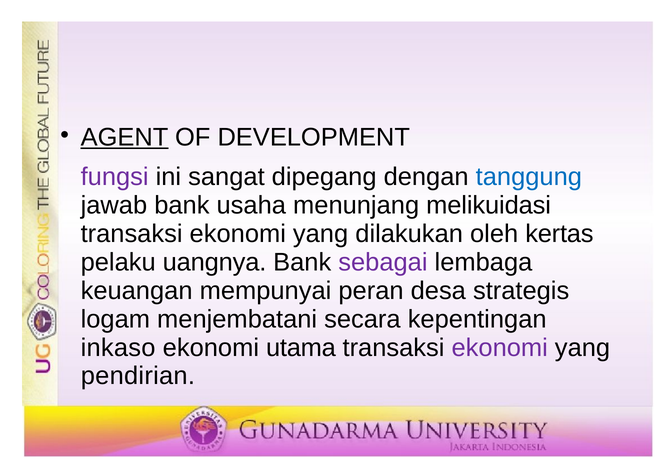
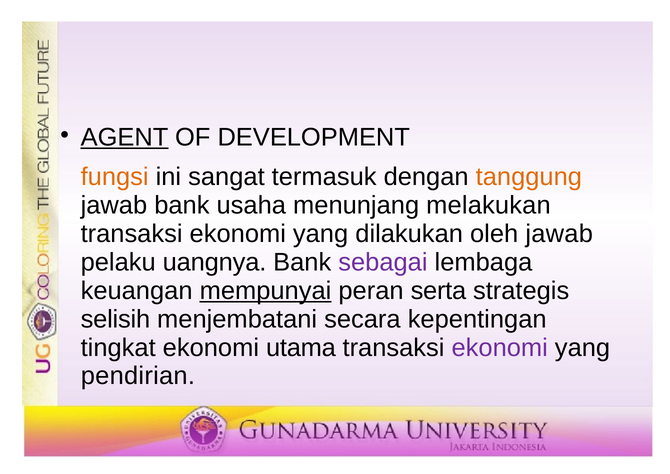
fungsi colour: purple -> orange
dipegang: dipegang -> termasuk
tanggung colour: blue -> orange
melikuidasi: melikuidasi -> melakukan
oleh kertas: kertas -> jawab
mempunyai underline: none -> present
desa: desa -> serta
logam: logam -> selisih
inkaso: inkaso -> tingkat
